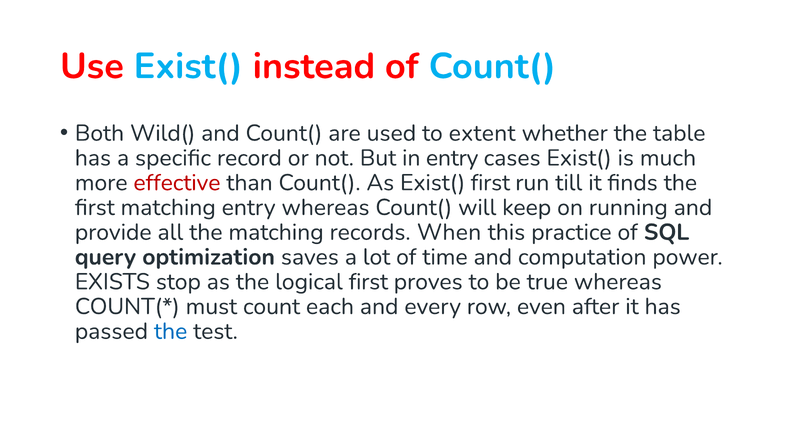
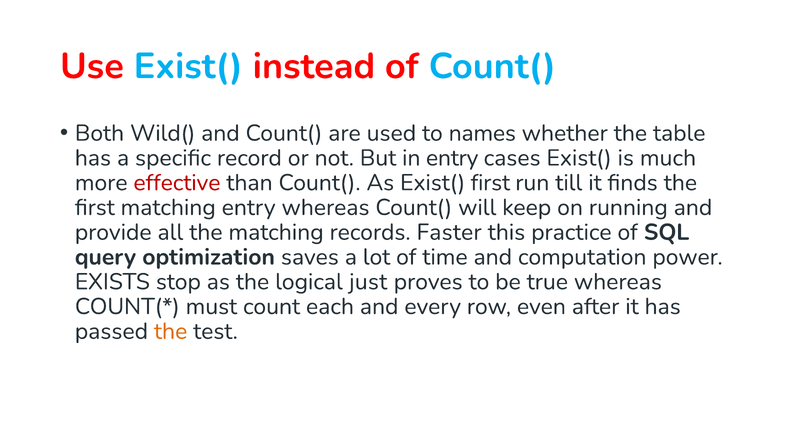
extent: extent -> names
When: When -> Faster
logical first: first -> just
the at (171, 331) colour: blue -> orange
